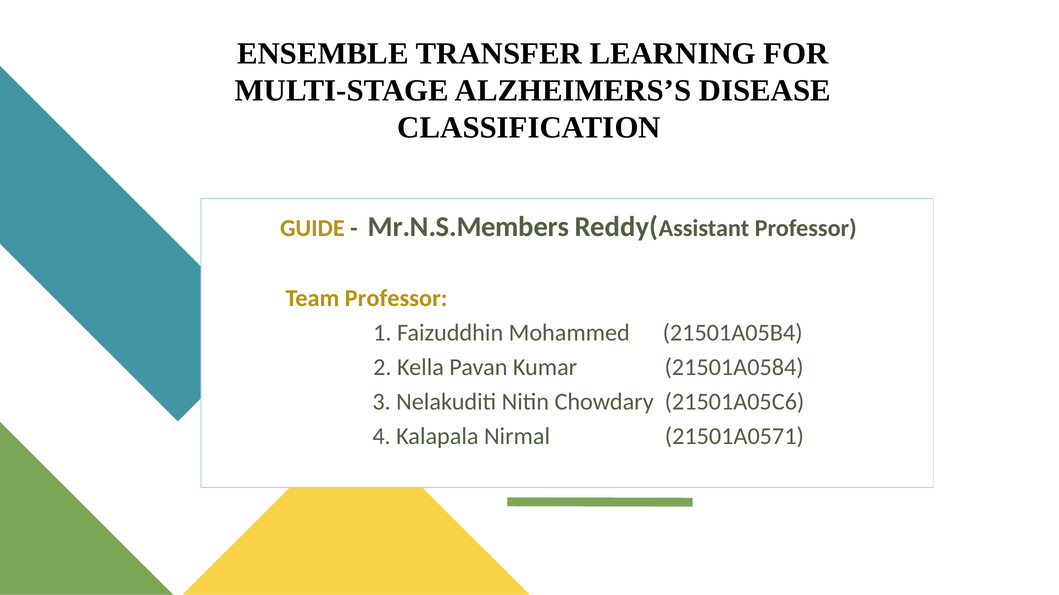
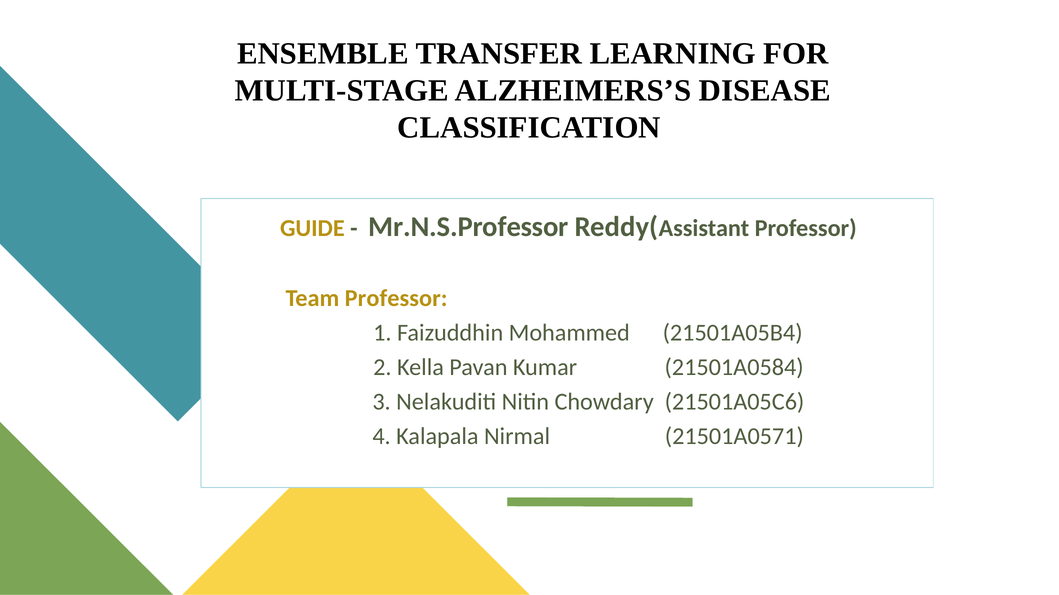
Mr.N.S.Members: Mr.N.S.Members -> Mr.N.S.Professor
